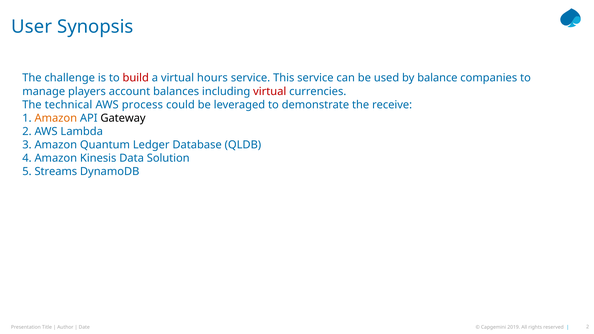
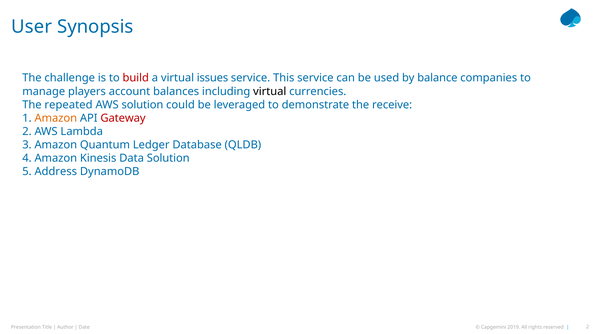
hours: hours -> issues
virtual at (270, 91) colour: red -> black
technical: technical -> repeated
AWS process: process -> solution
Gateway colour: black -> red
Streams: Streams -> Address
